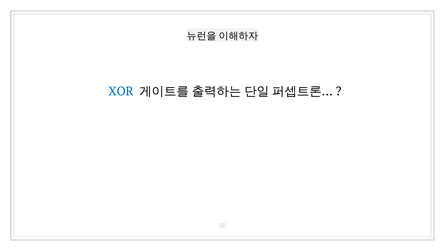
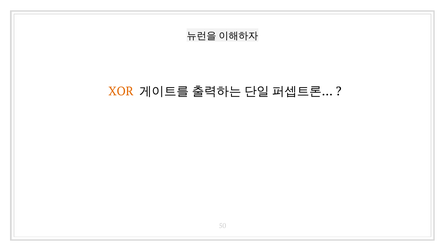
XOR colour: blue -> orange
